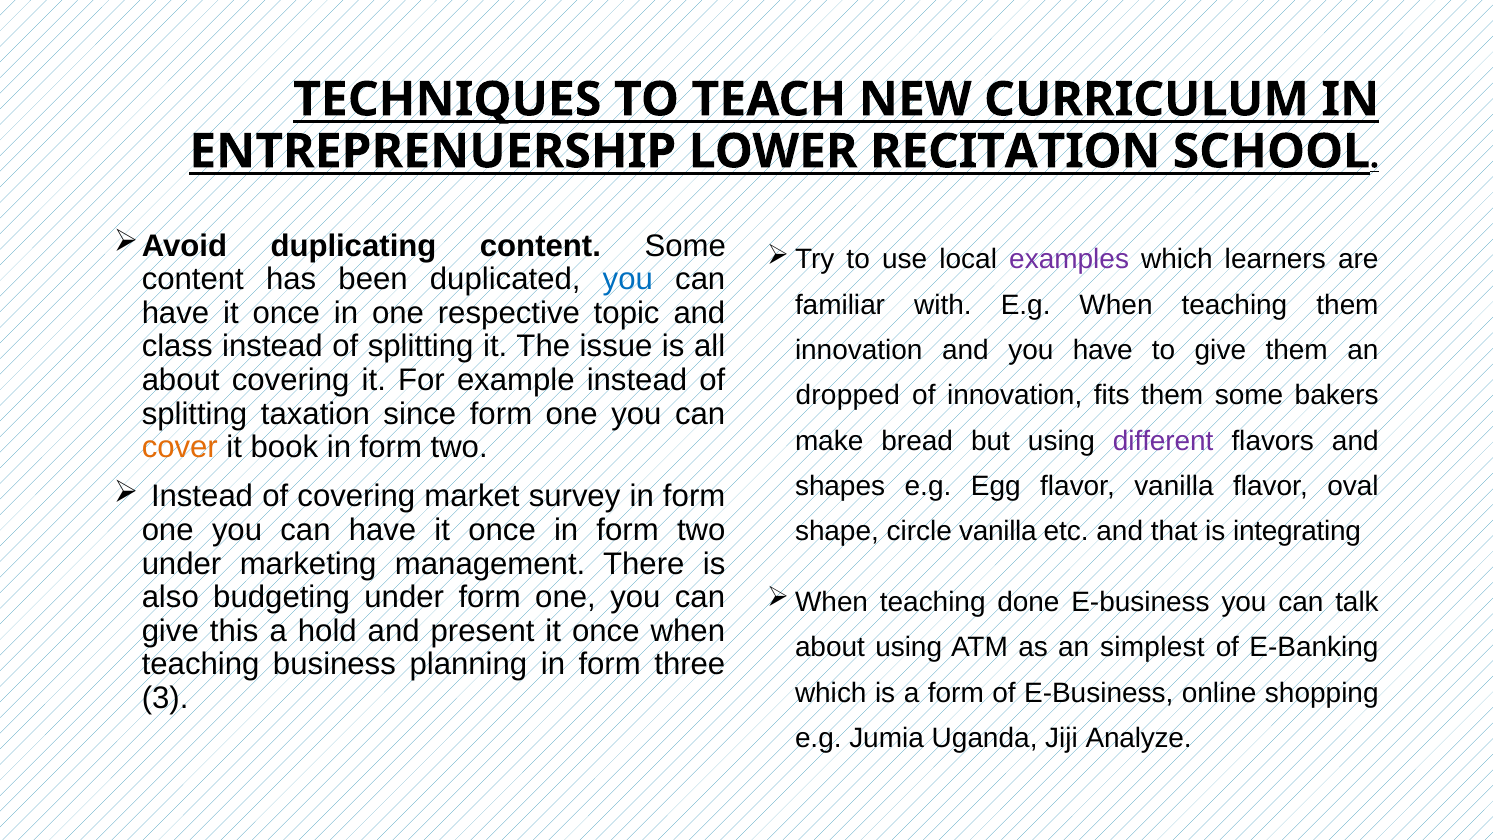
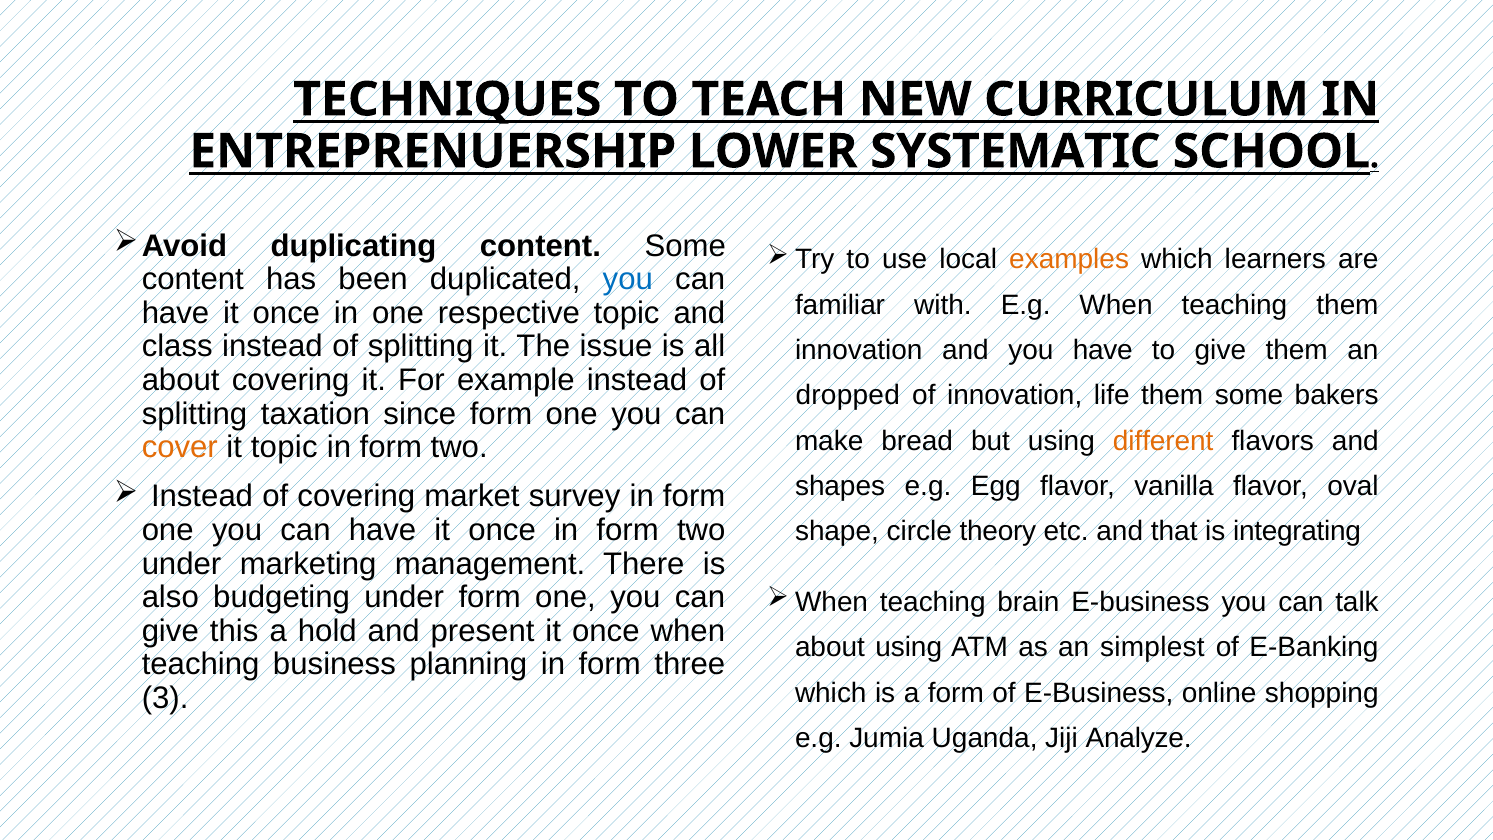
RECITATION: RECITATION -> SYSTEMATIC
examples colour: purple -> orange
fits: fits -> life
different colour: purple -> orange
it book: book -> topic
circle vanilla: vanilla -> theory
done: done -> brain
